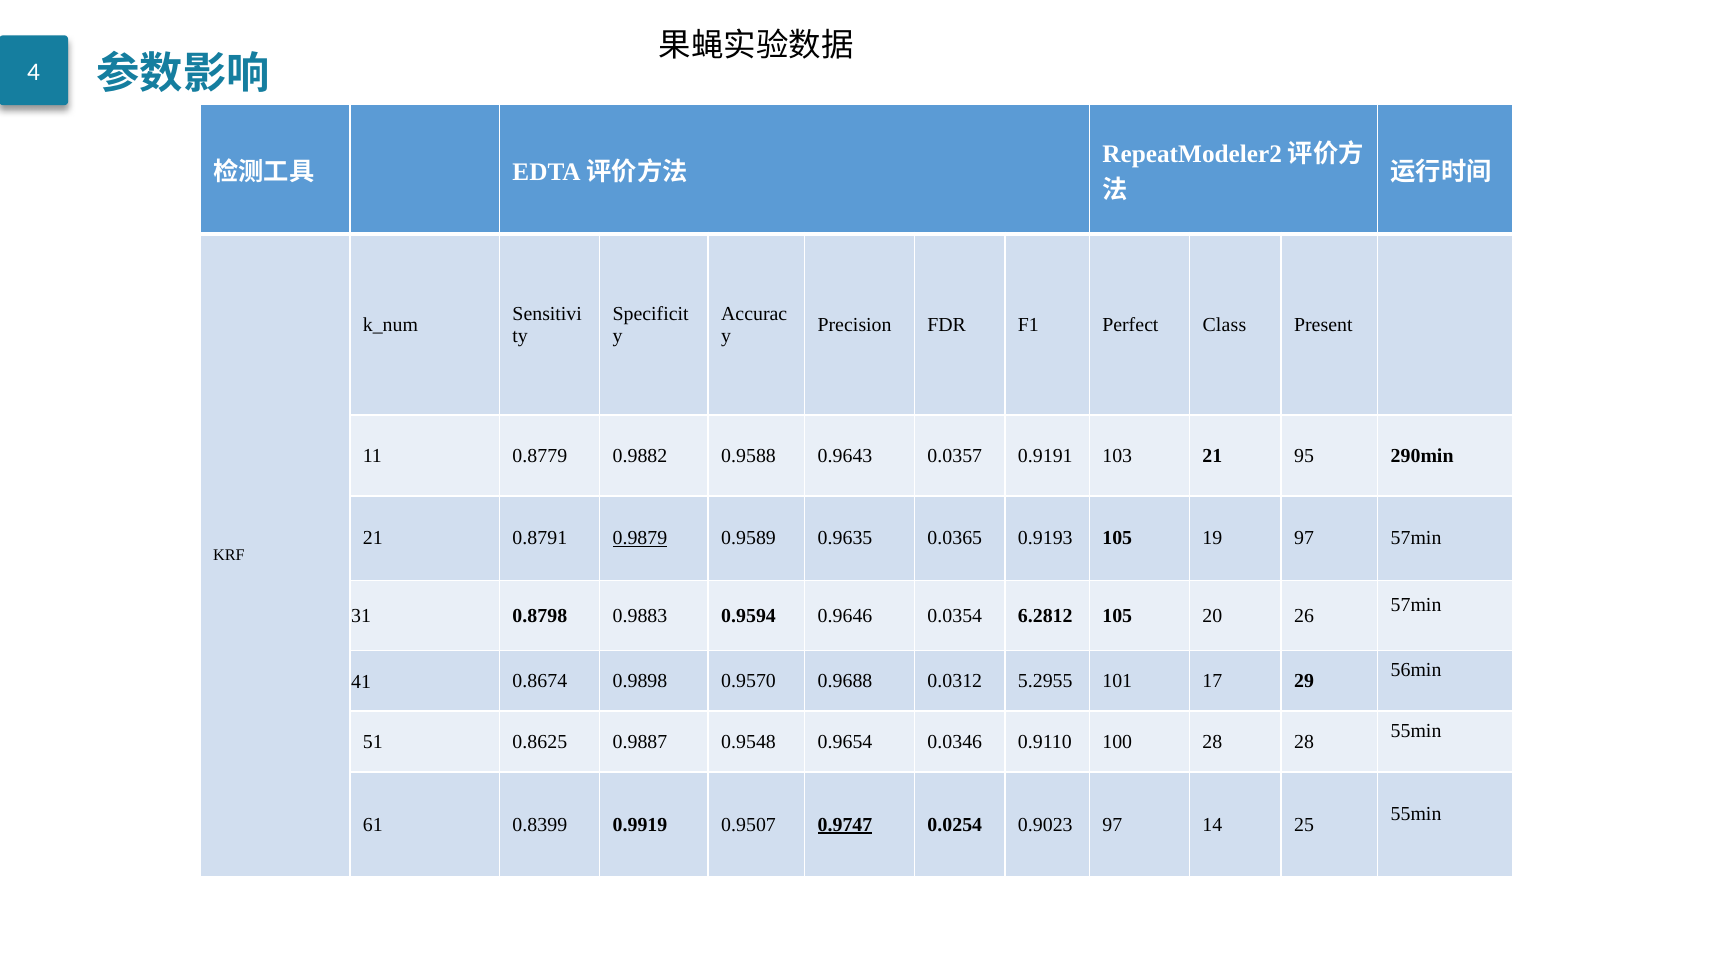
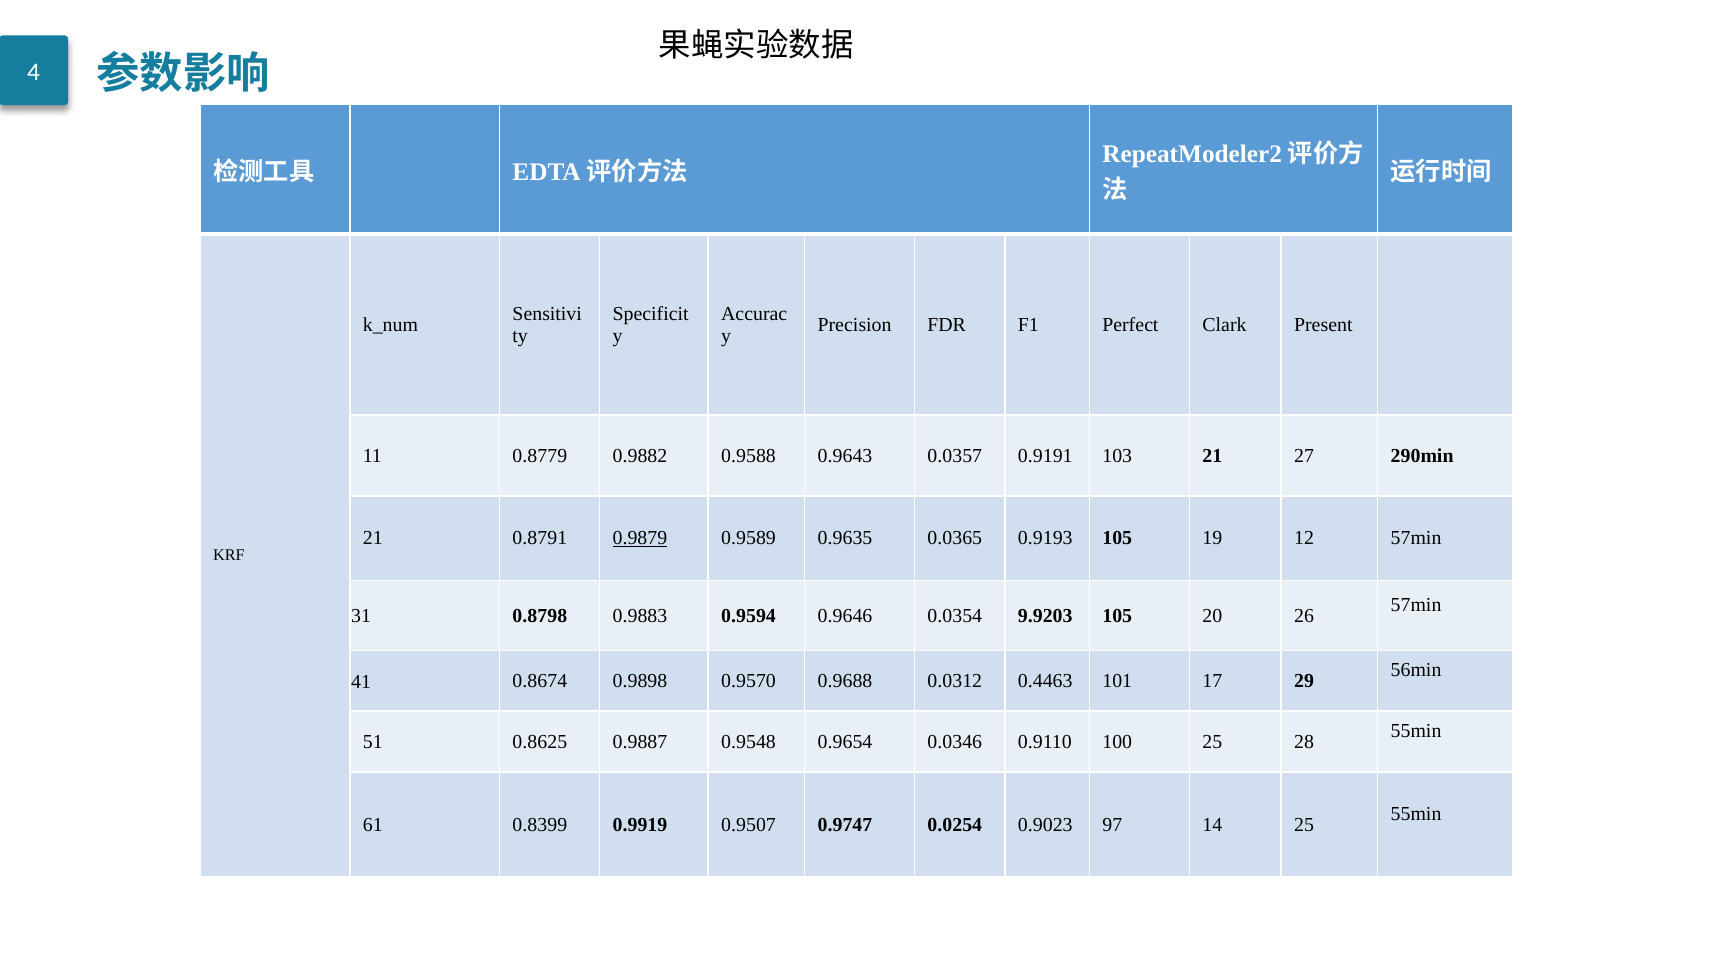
Class: Class -> Clark
95: 95 -> 27
19 97: 97 -> 12
6.2812: 6.2812 -> 9.9203
5.2955: 5.2955 -> 0.4463
100 28: 28 -> 25
0.9747 underline: present -> none
